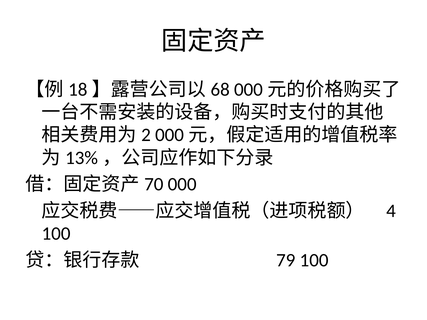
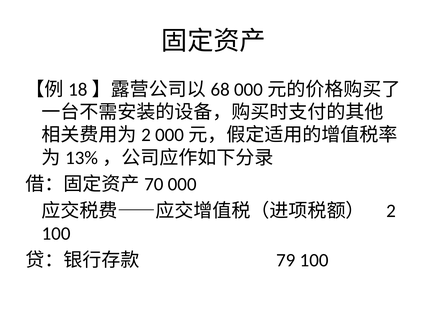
4: 4 -> 2
